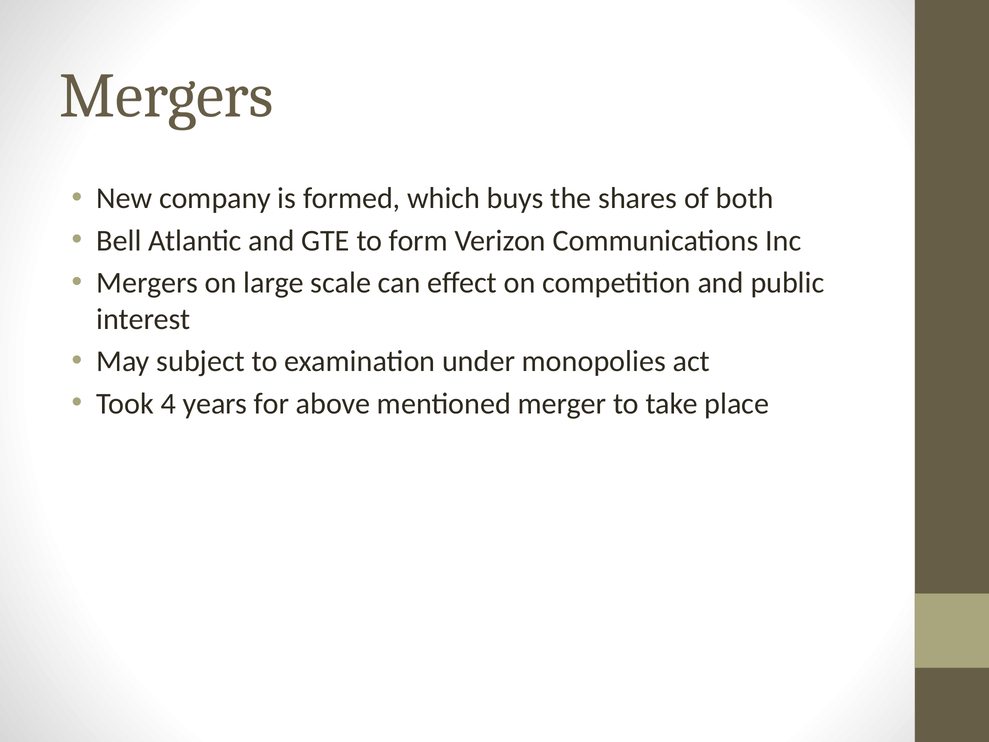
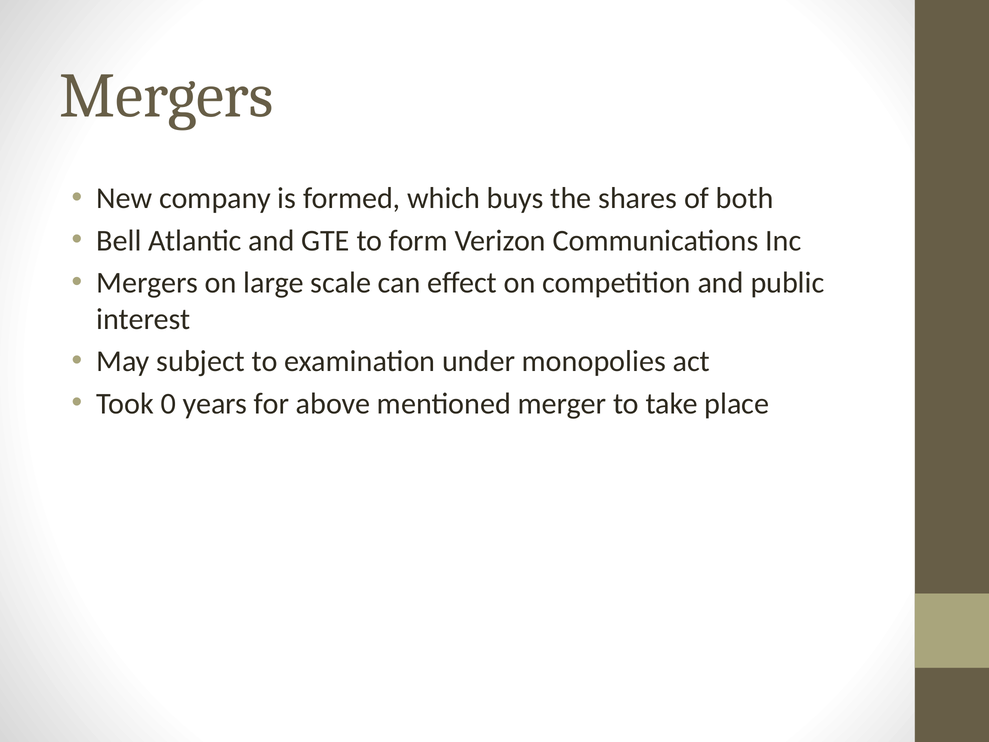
4: 4 -> 0
